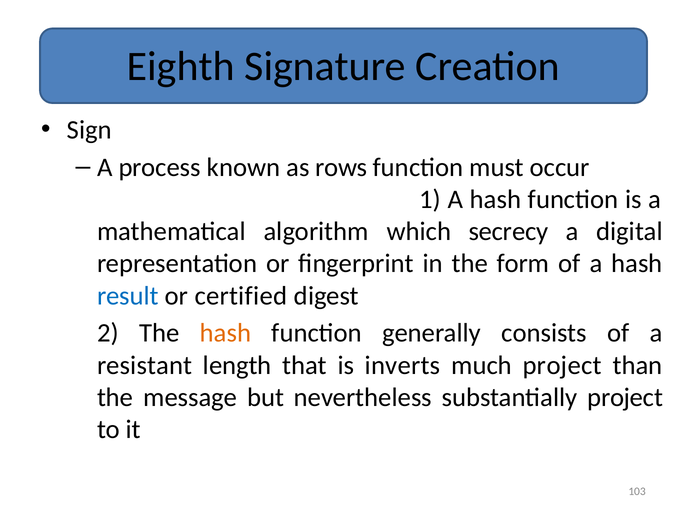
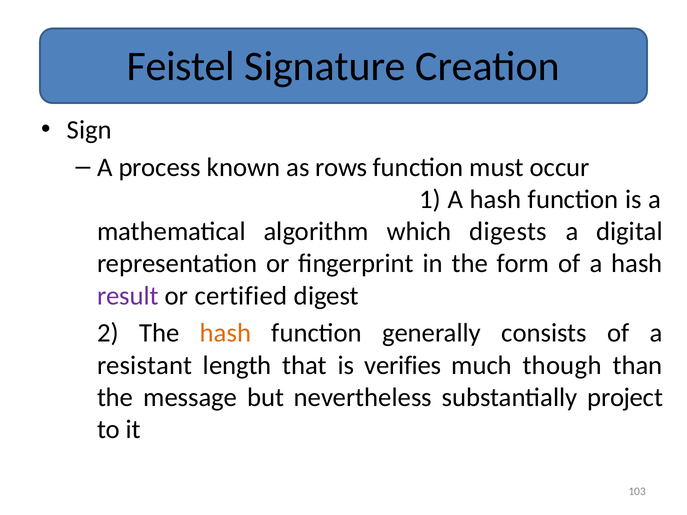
Eighth: Eighth -> Feistel
secrecy: secrecy -> digests
result colour: blue -> purple
inverts: inverts -> verifies
much project: project -> though
